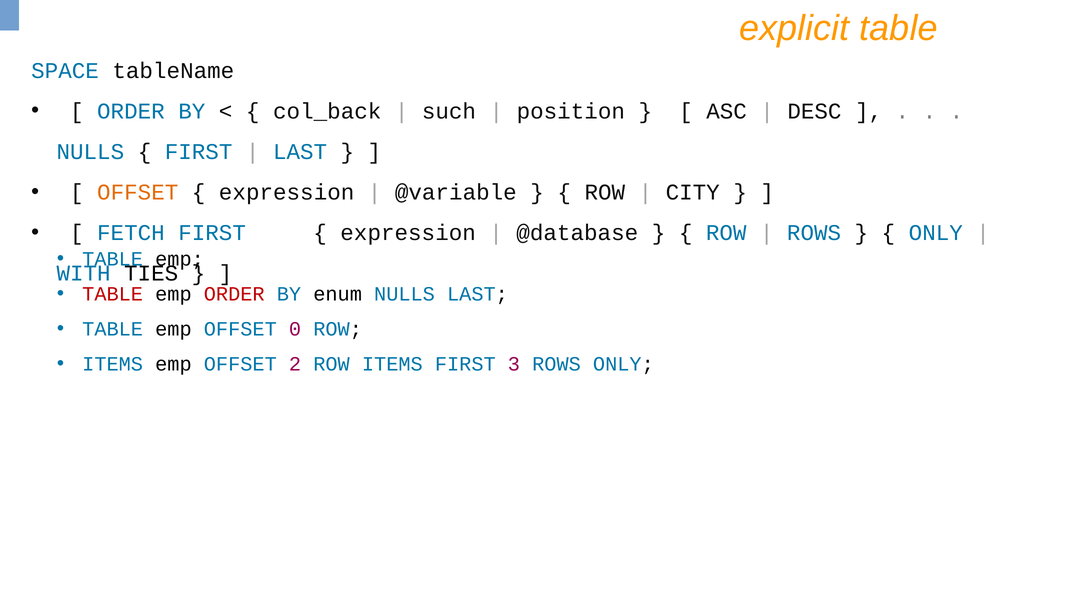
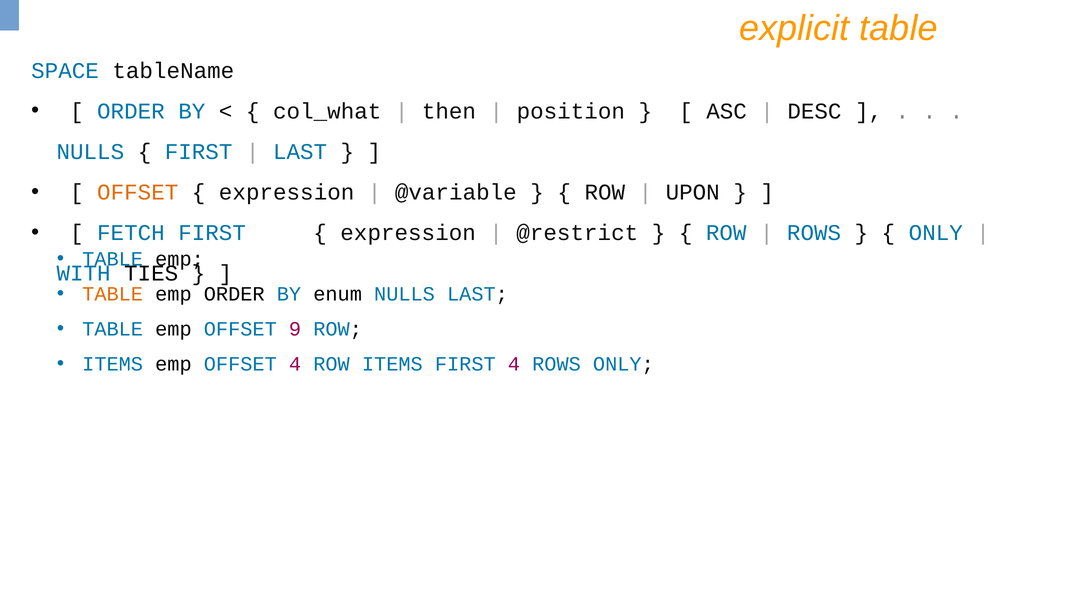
col_back: col_back -> col_what
such: such -> then
CITY: CITY -> UPON
@database: @database -> @restrict
TABLE at (113, 294) colour: red -> orange
ORDER at (234, 294) colour: red -> black
0: 0 -> 9
OFFSET 2: 2 -> 4
FIRST 3: 3 -> 4
